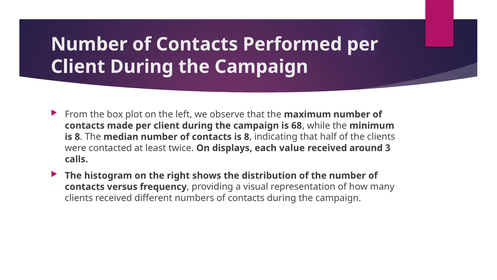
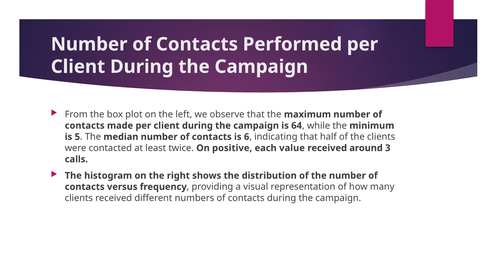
68: 68 -> 64
8 at (77, 137): 8 -> 5
contacts is 8: 8 -> 6
displays: displays -> positive
